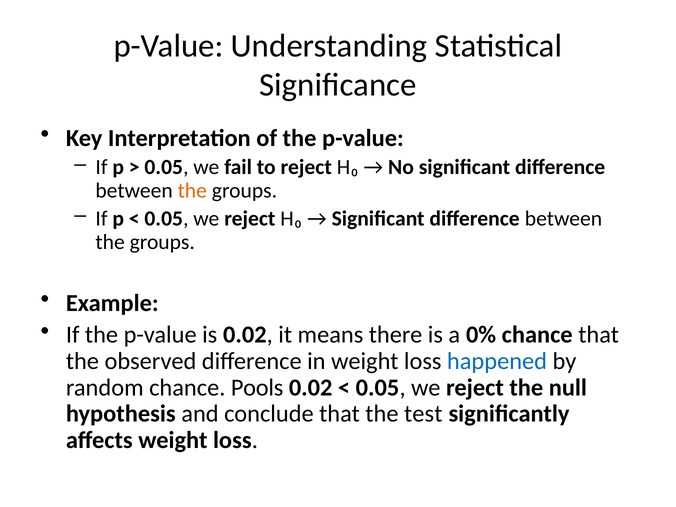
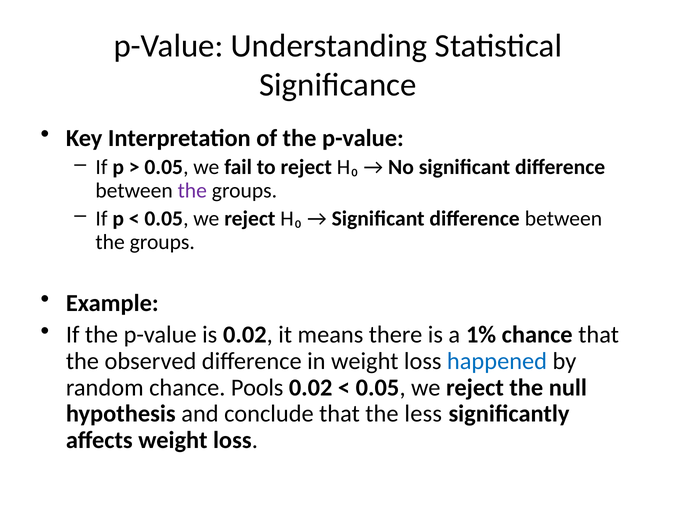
the at (192, 191) colour: orange -> purple
0%: 0% -> 1%
test: test -> less
